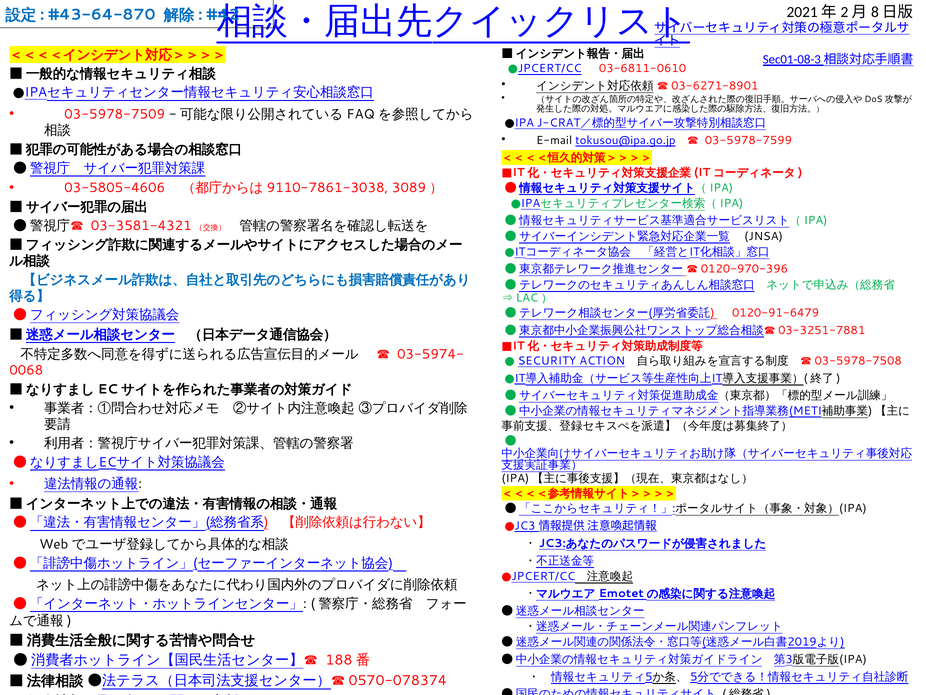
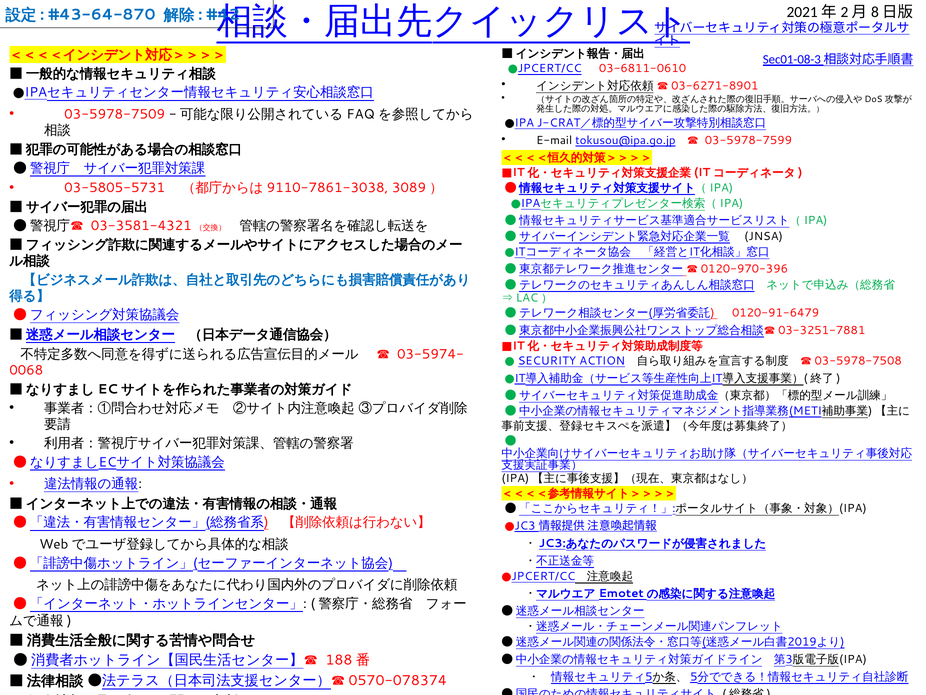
03-5805-4606: 03-5805-4606 -> 03-5805-5731
